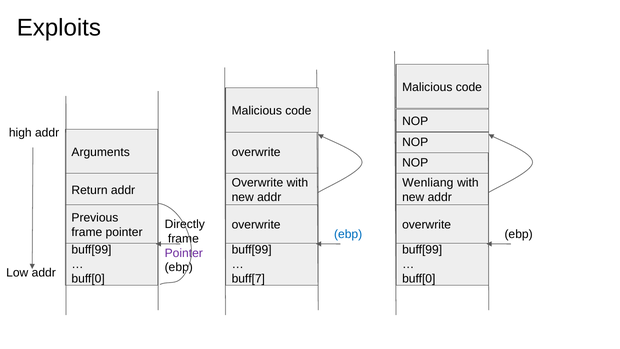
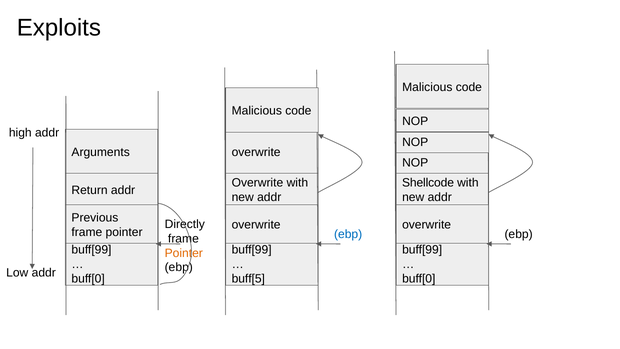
Wenliang: Wenliang -> Shellcode
Pointer at (184, 253) colour: purple -> orange
buff[7: buff[7 -> buff[5
